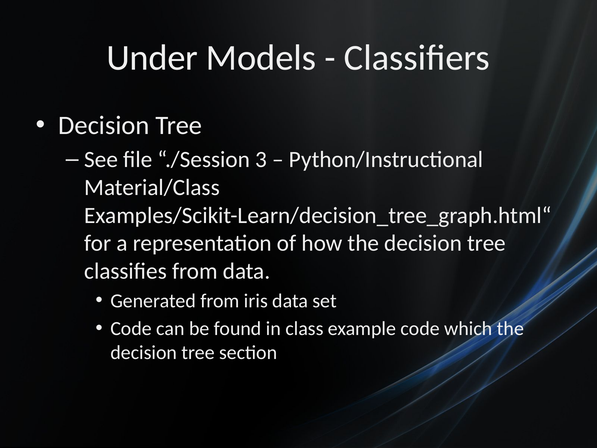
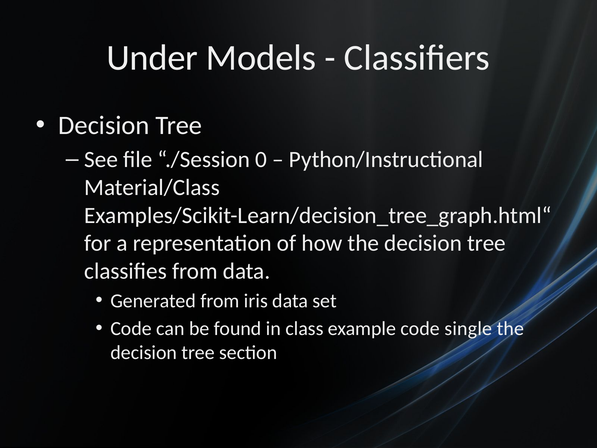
3: 3 -> 0
which: which -> single
